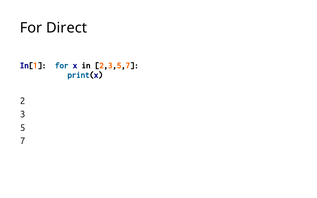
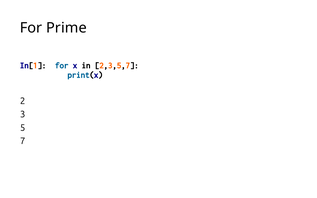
Direct: Direct -> Prime
